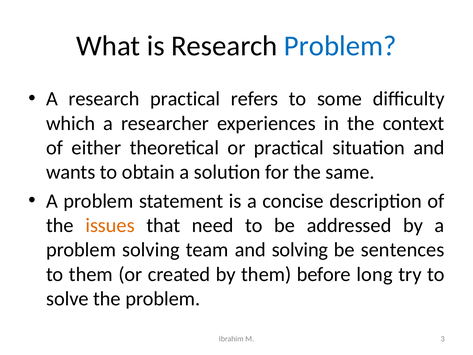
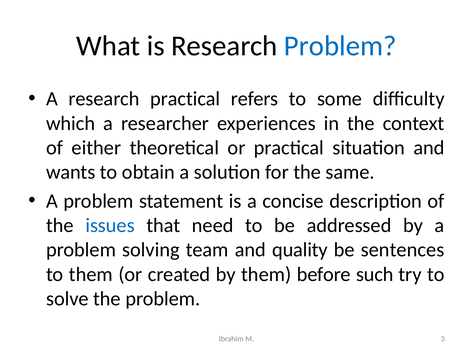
issues colour: orange -> blue
and solving: solving -> quality
long: long -> such
